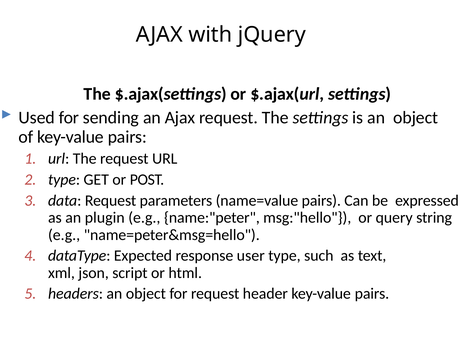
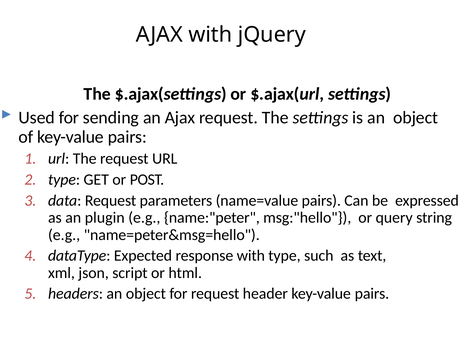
response user: user -> with
